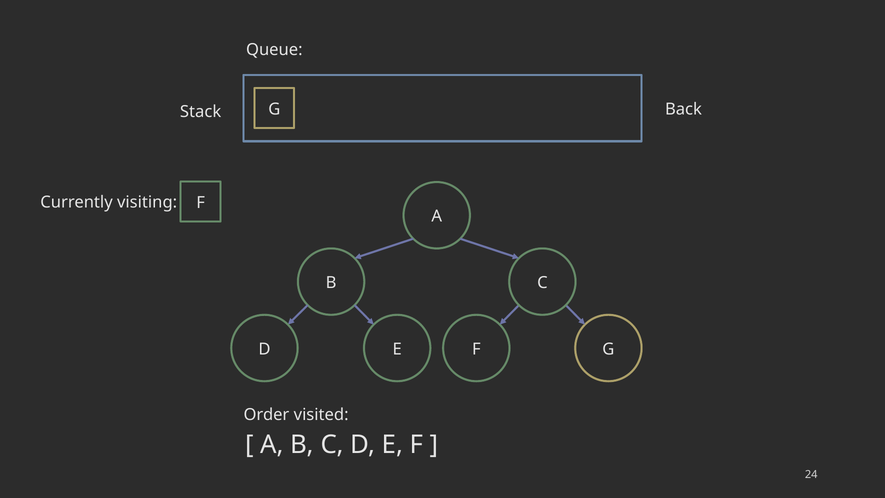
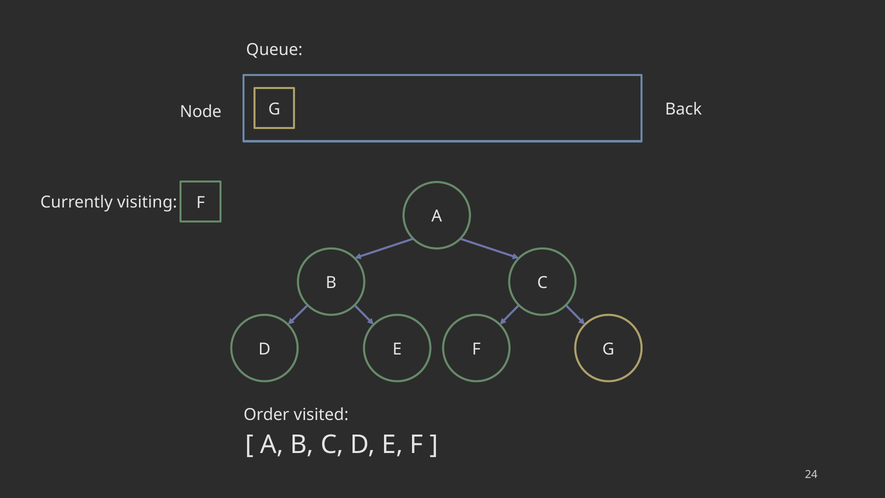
Stack: Stack -> Node
